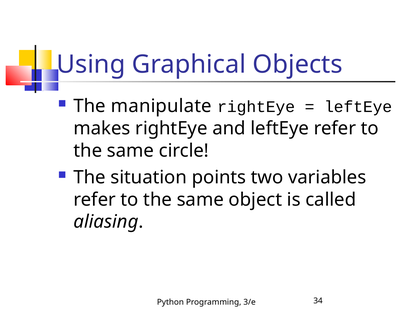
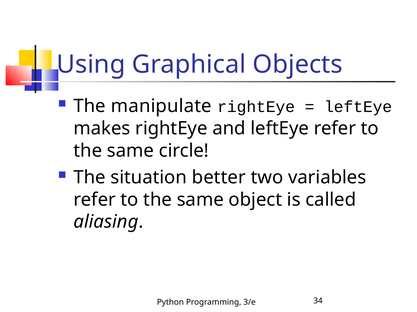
points: points -> better
